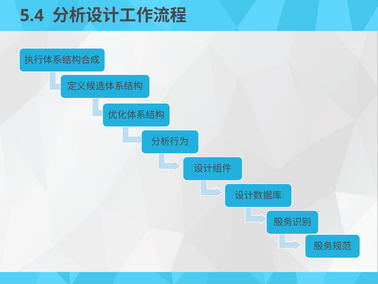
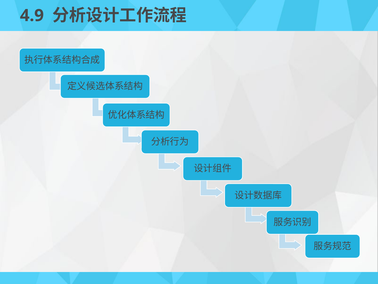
5.4: 5.4 -> 4.9
